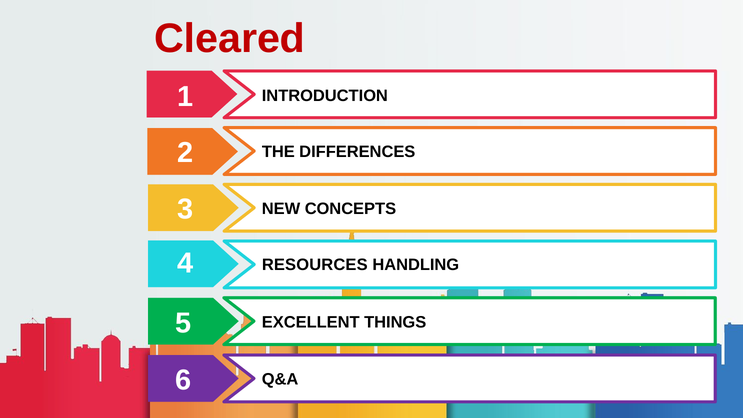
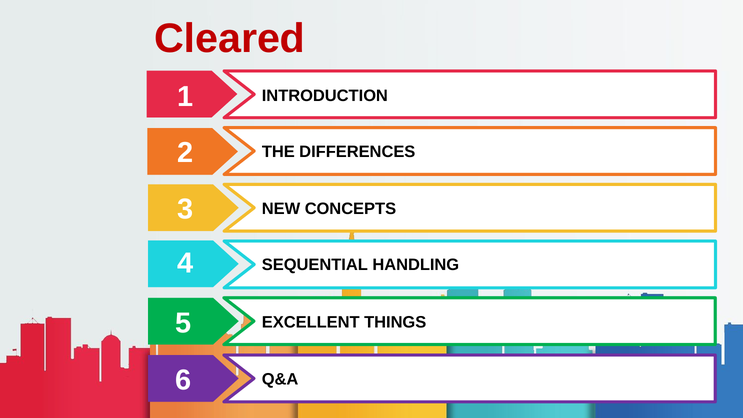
RESOURCES: RESOURCES -> SEQUENTIAL
